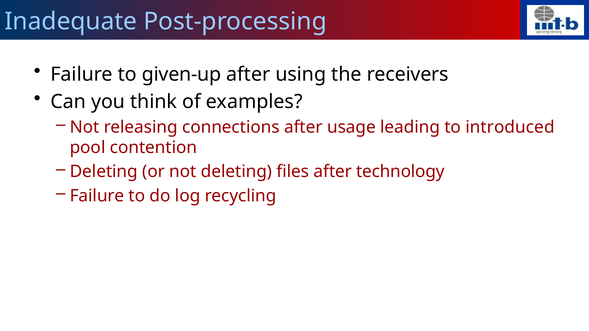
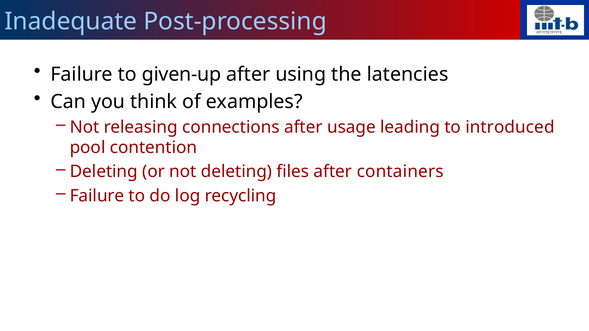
receivers: receivers -> latencies
technology: technology -> containers
